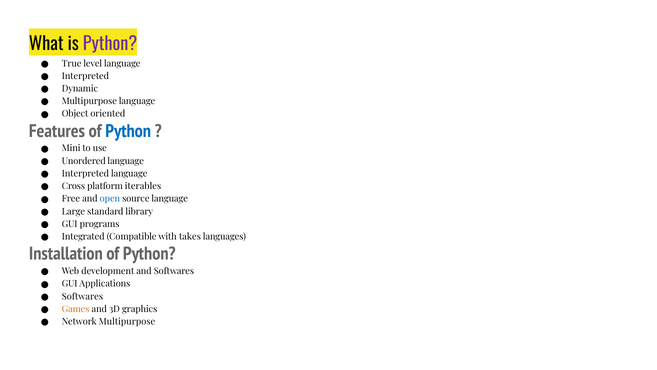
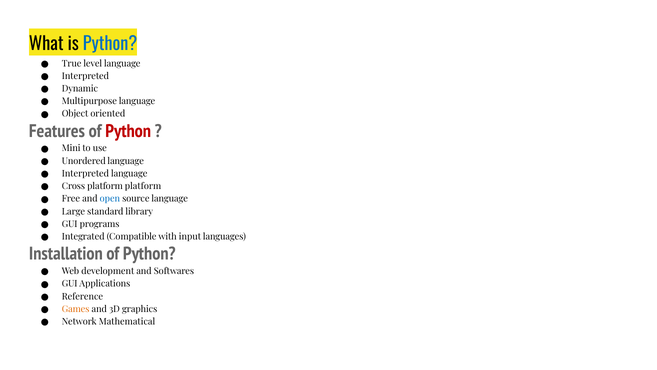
Python at (110, 44) colour: purple -> blue
Python at (128, 131) colour: blue -> red
platform iterables: iterables -> platform
takes: takes -> input
Softwares at (82, 296): Softwares -> Reference
Network Multipurpose: Multipurpose -> Mathematical
